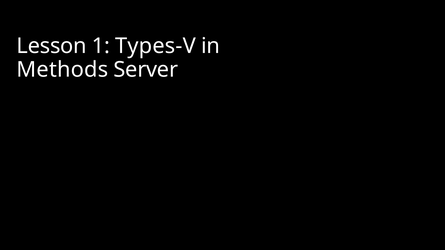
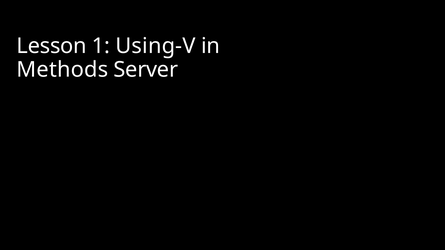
Types-V: Types-V -> Using-V
